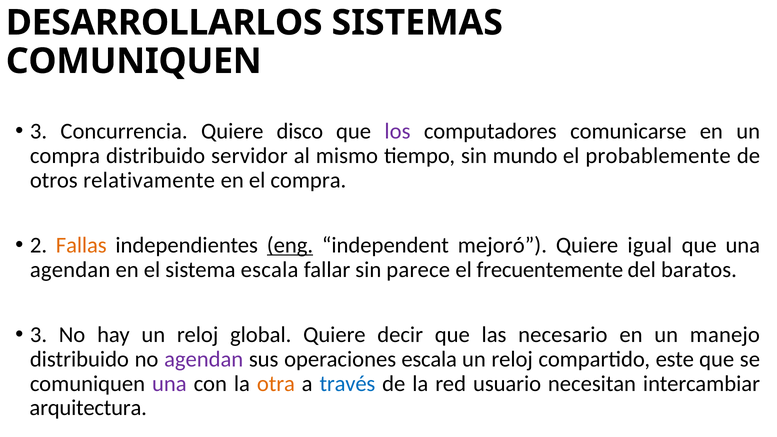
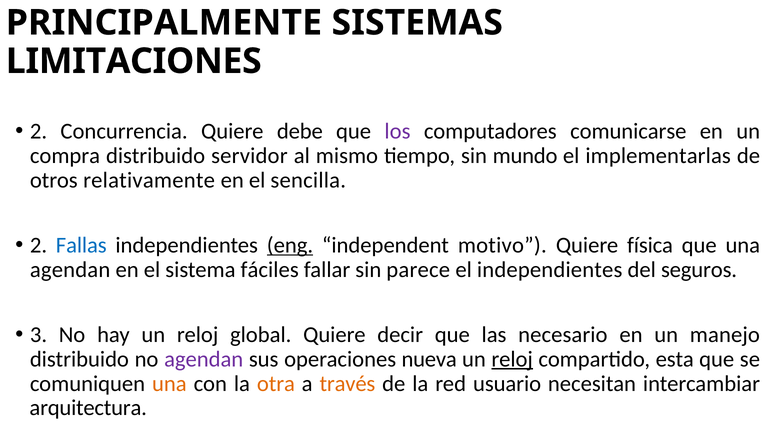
DESARROLLARLOS: DESARROLLARLOS -> PRINCIPALMENTE
COMUNIQUEN at (134, 61): COMUNIQUEN -> LIMITACIONES
3 at (39, 131): 3 -> 2
disco: disco -> debe
probablemente: probablemente -> implementarlas
el compra: compra -> sencilla
Fallas colour: orange -> blue
mejoró: mejoró -> motivo
igual: igual -> física
sistema escala: escala -> fáciles
el frecuentemente: frecuentemente -> independientes
baratos: baratos -> seguros
operaciones escala: escala -> nueva
reloj at (512, 359) underline: none -> present
este: este -> esta
una at (169, 384) colour: purple -> orange
través colour: blue -> orange
